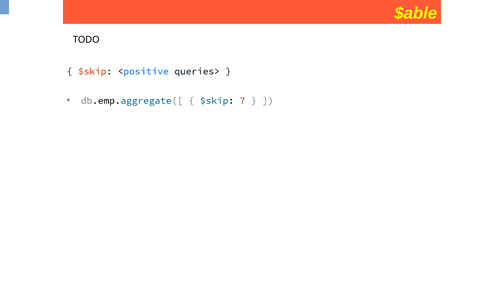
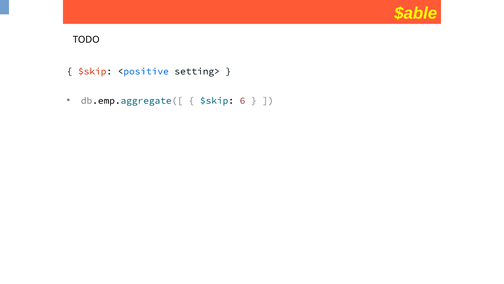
queries>: queries> -> setting>
7: 7 -> 6
